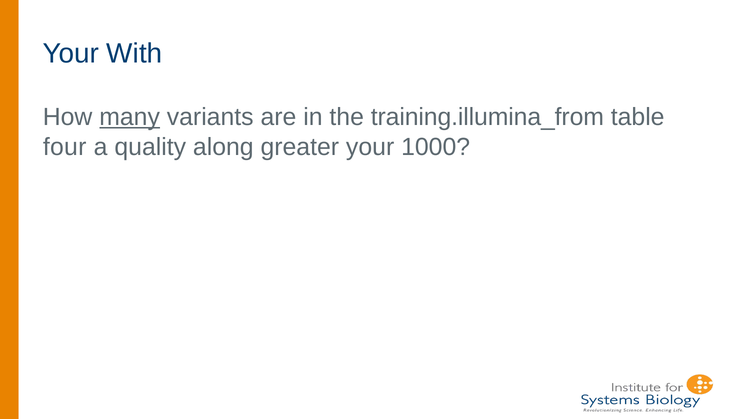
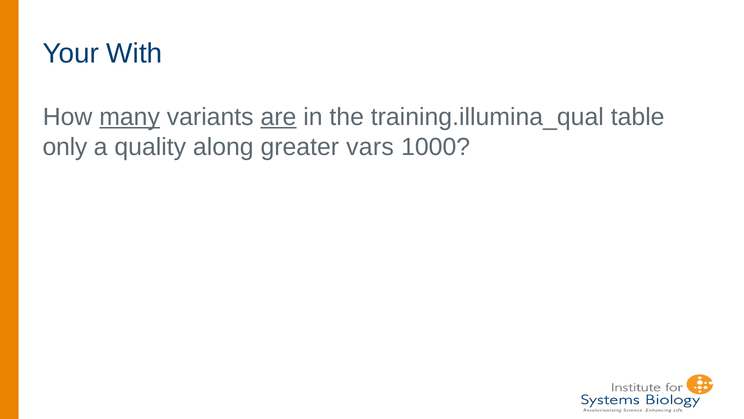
are underline: none -> present
training.illumina_from: training.illumina_from -> training.illumina_qual
four: four -> only
greater your: your -> vars
